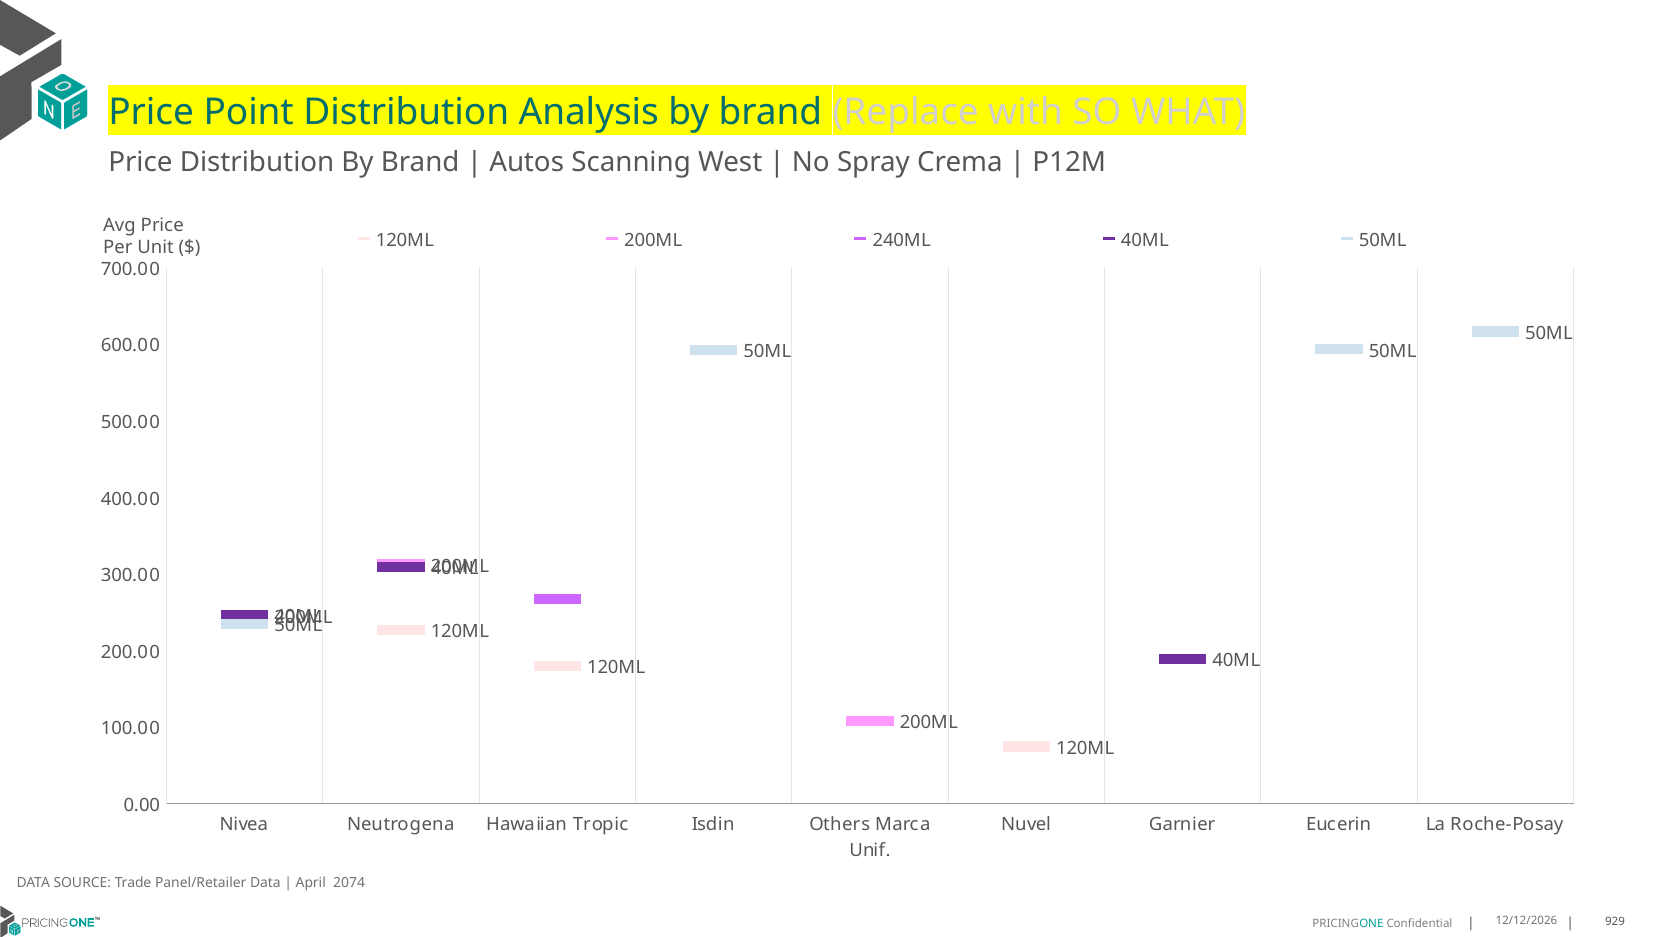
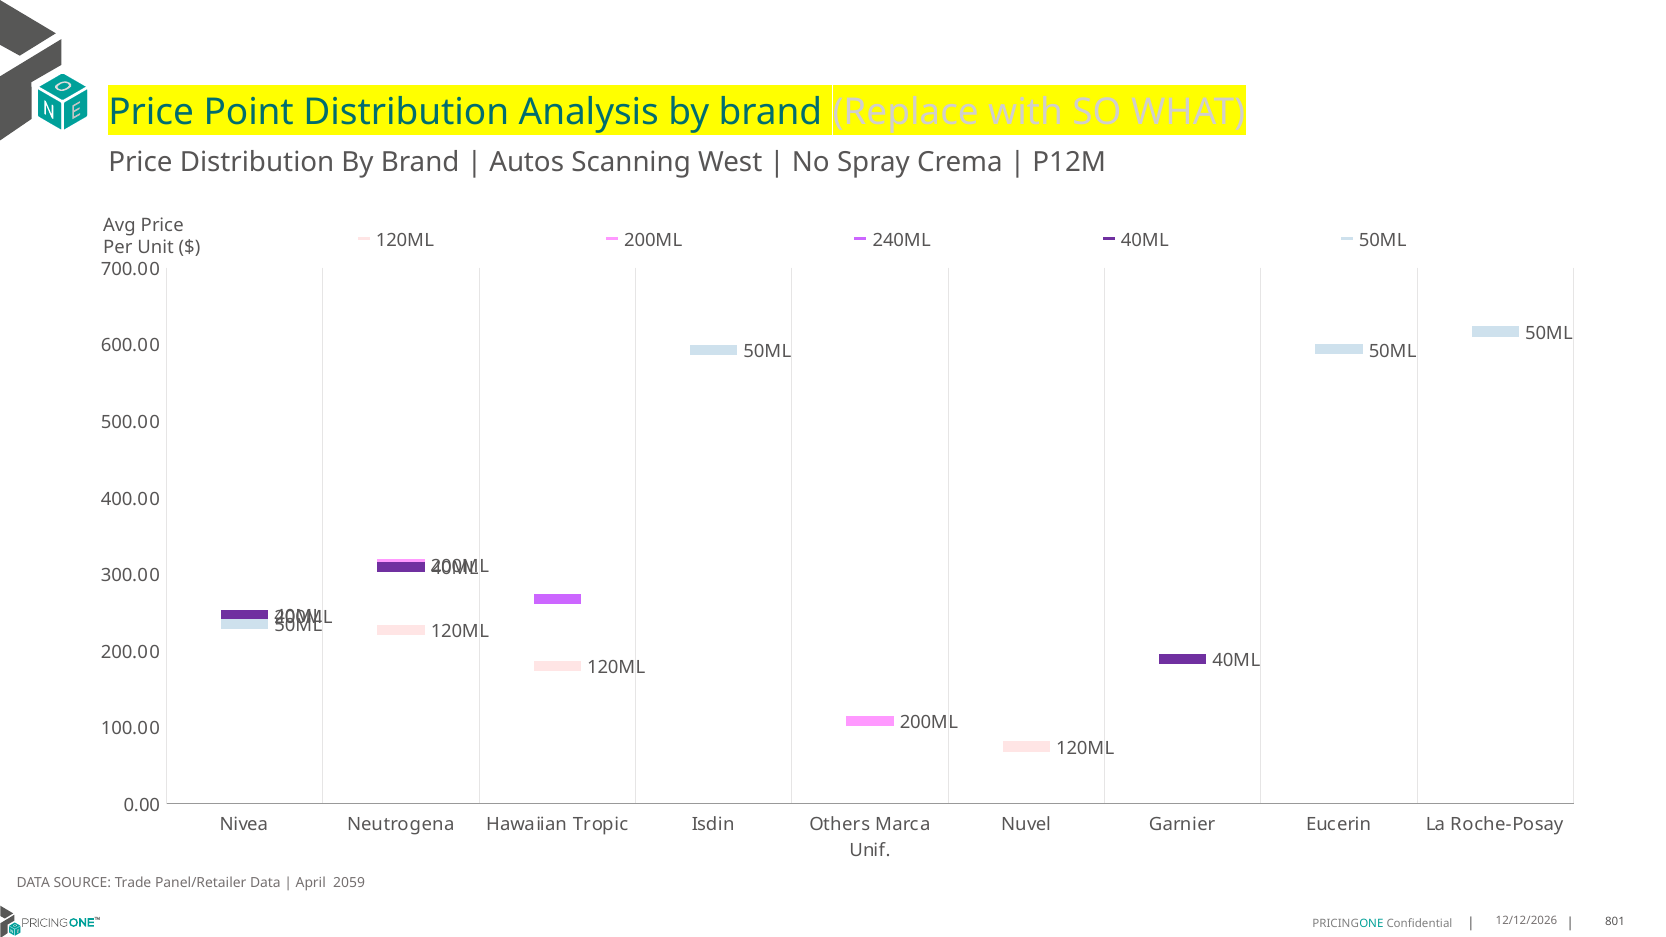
2074: 2074 -> 2059
929: 929 -> 801
